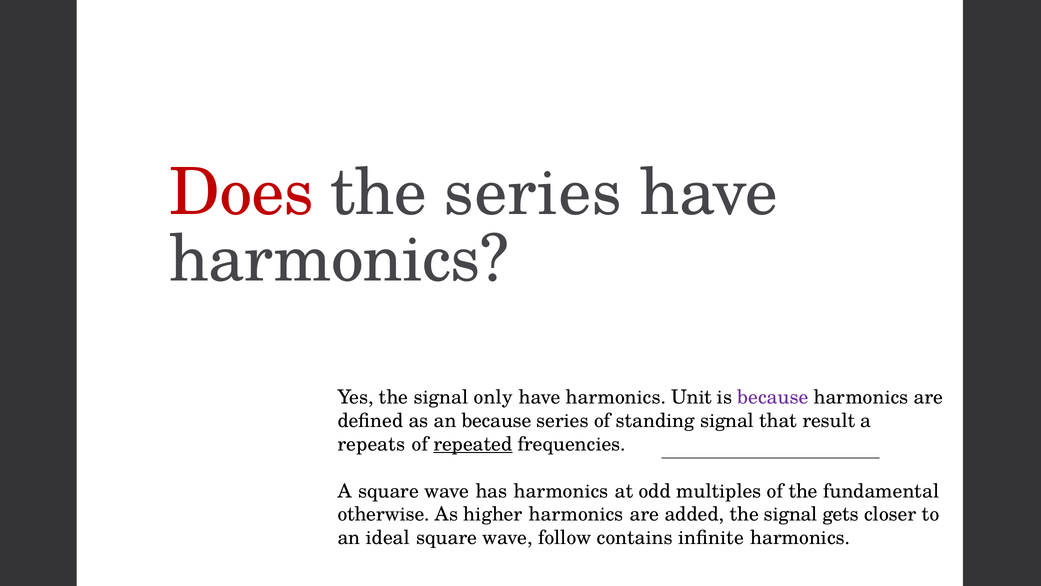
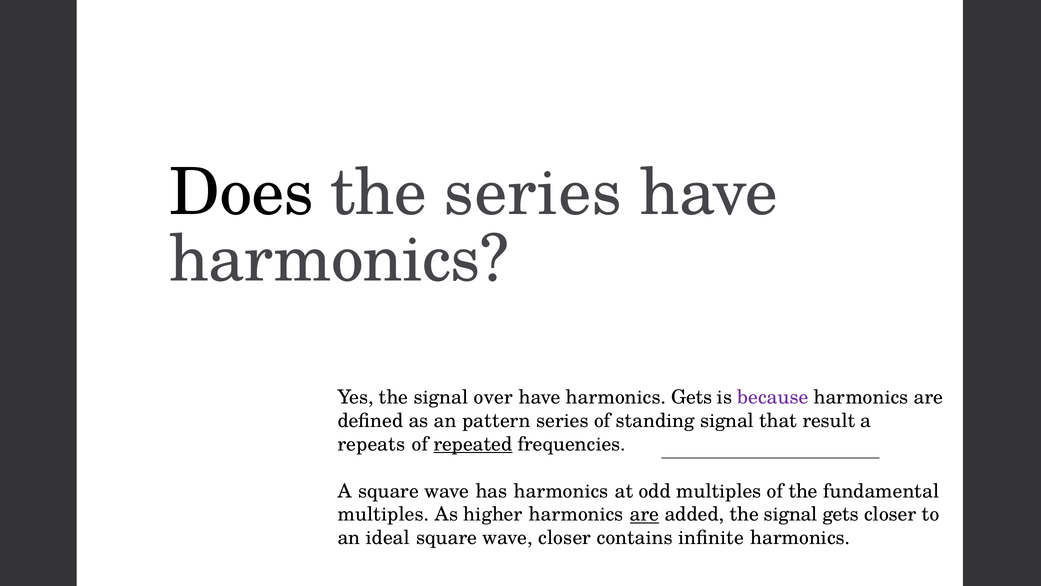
Does colour: red -> black
only: only -> over
harmonics Unit: Unit -> Gets
an because: because -> pattern
otherwise at (384, 514): otherwise -> multiples
are at (645, 514) underline: none -> present
wave follow: follow -> closer
